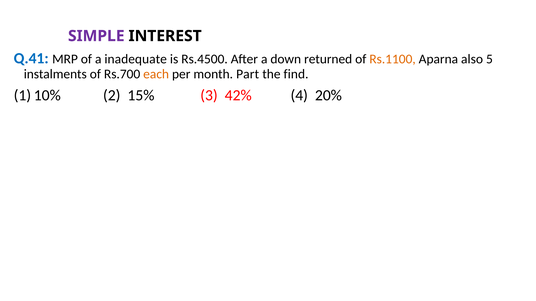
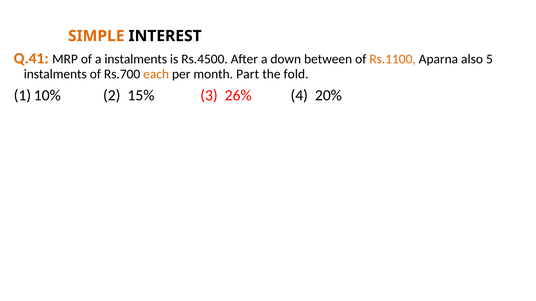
SIMPLE colour: purple -> orange
Q.41 colour: blue -> orange
a inadequate: inadequate -> instalments
returned: returned -> between
find: find -> fold
42%: 42% -> 26%
